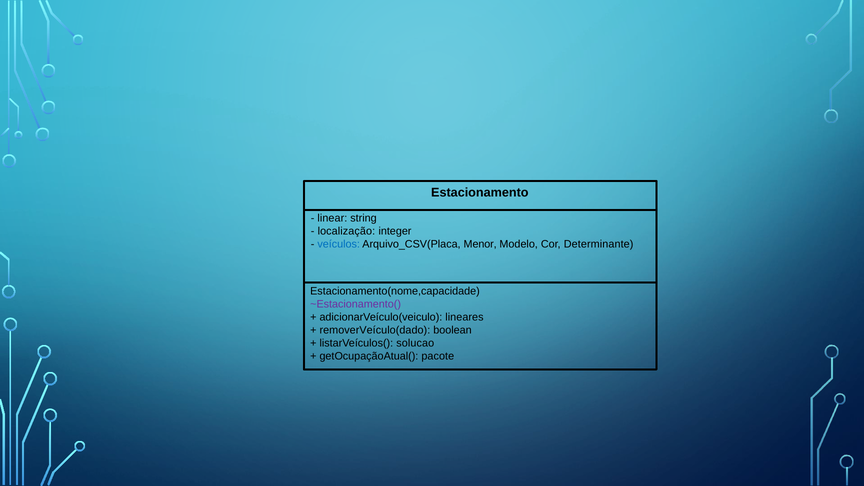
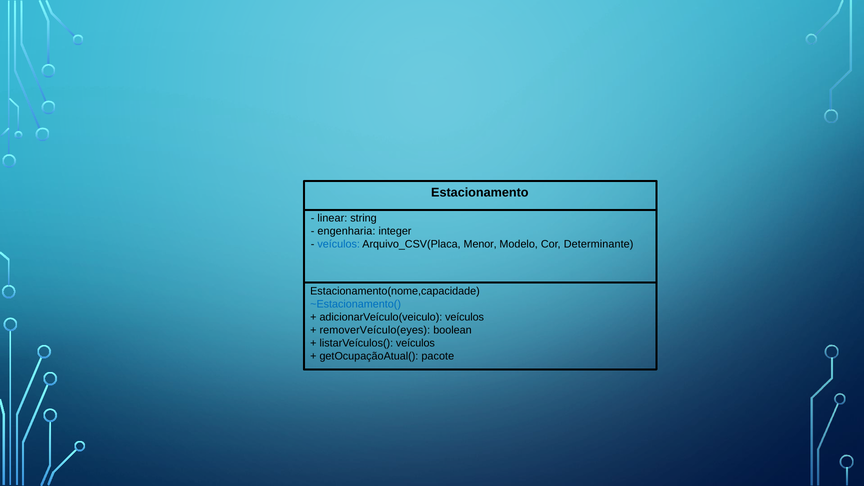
localização: localização -> engenharia
~Estacionamento( colour: purple -> blue
adicionarVeículo(veiculo lineares: lineares -> veículos
removerVeículo(dado: removerVeículo(dado -> removerVeículo(eyes
listarVeículos( solucao: solucao -> veículos
